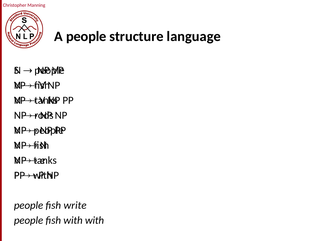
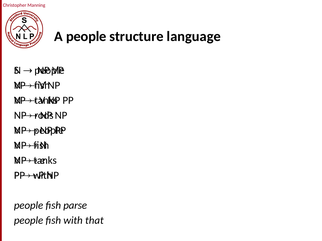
write: write -> parse
with with: with -> that
